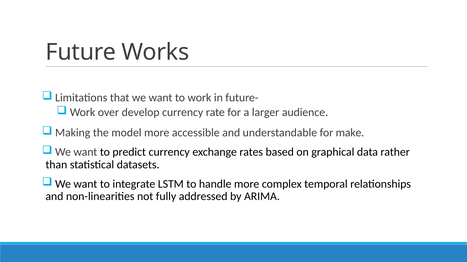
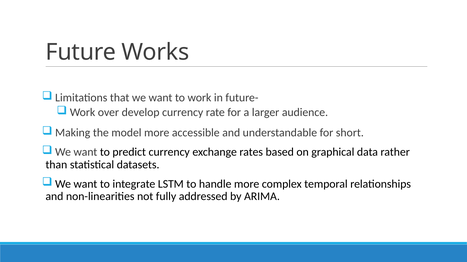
make: make -> short
